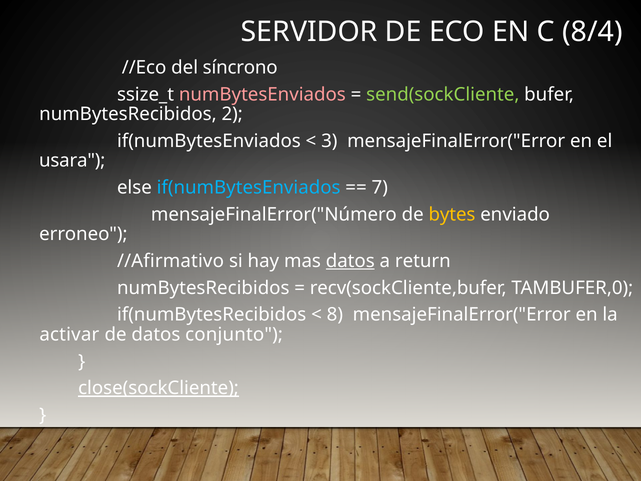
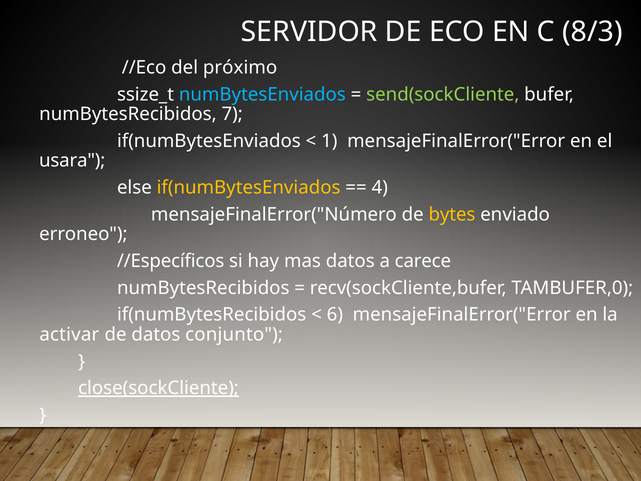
8/4: 8/4 -> 8/3
síncrono: síncrono -> próximo
numBytesEnviados colour: pink -> light blue
2: 2 -> 7
3: 3 -> 1
if(numBytesEnviados at (249, 187) colour: light blue -> yellow
7: 7 -> 4
//Afirmativo: //Afirmativo -> //Específicos
datos at (350, 261) underline: present -> none
return: return -> carece
8: 8 -> 6
